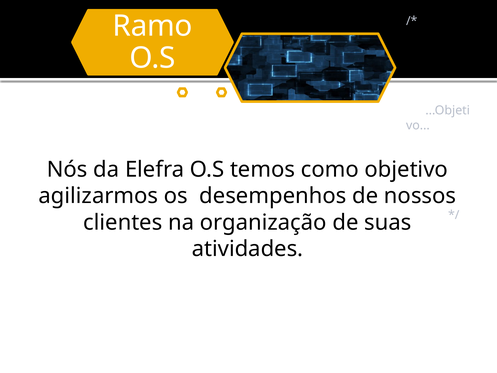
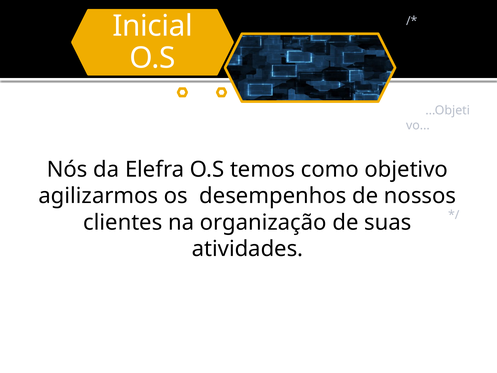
Ramo: Ramo -> Inicial
